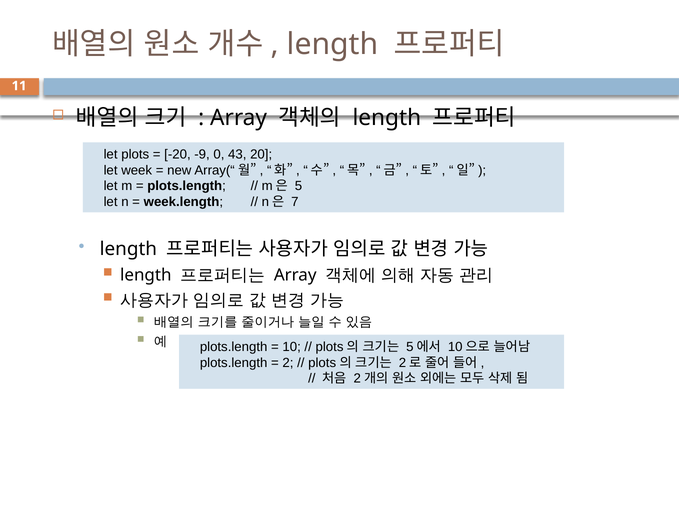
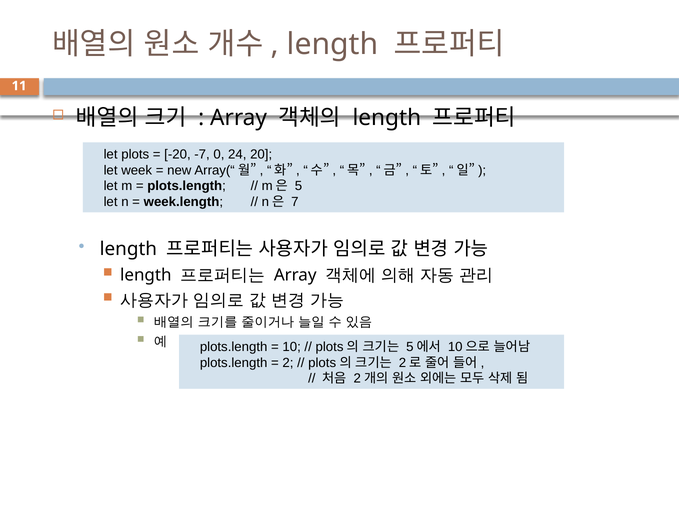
-9: -9 -> -7
43: 43 -> 24
